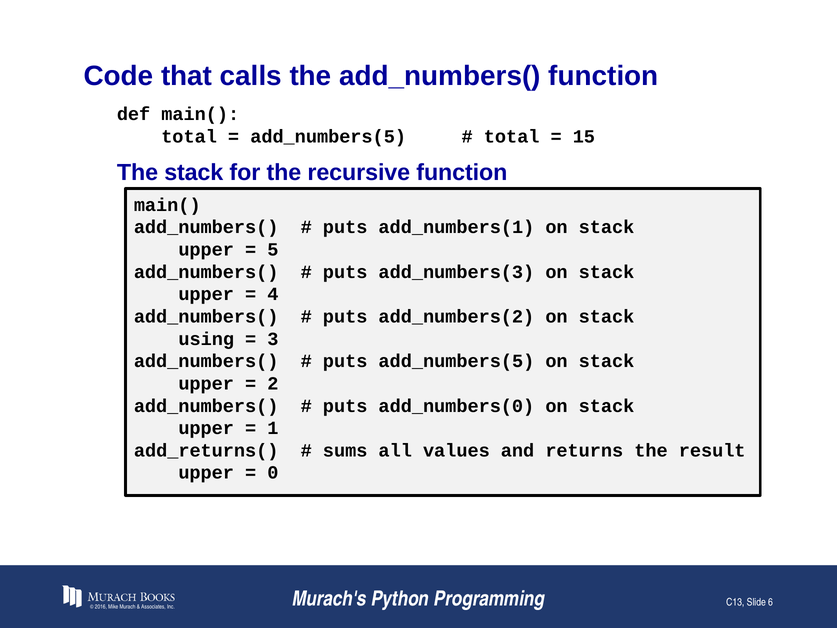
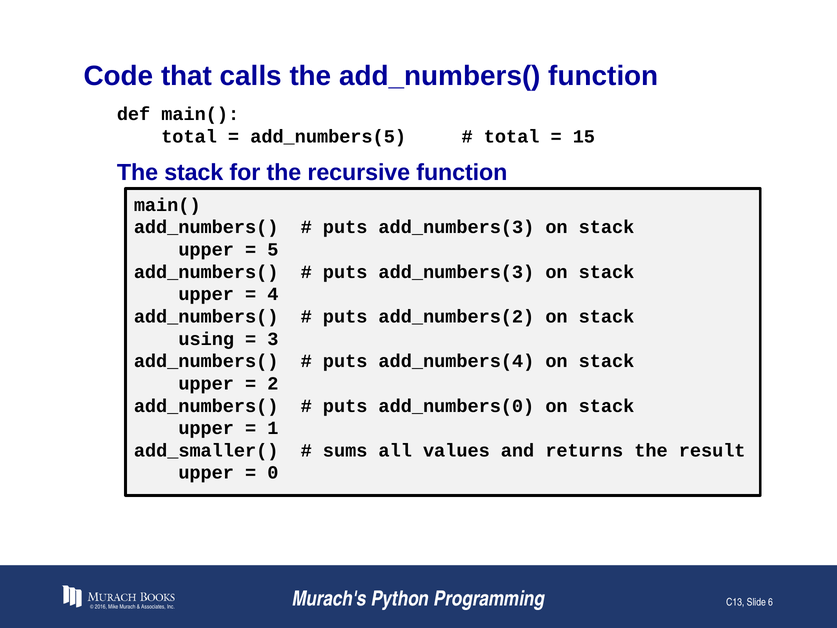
add_numbers(1 at (456, 227): add_numbers(1 -> add_numbers(3
puts add_numbers(5: add_numbers(5 -> add_numbers(4
add_returns(: add_returns( -> add_smaller(
